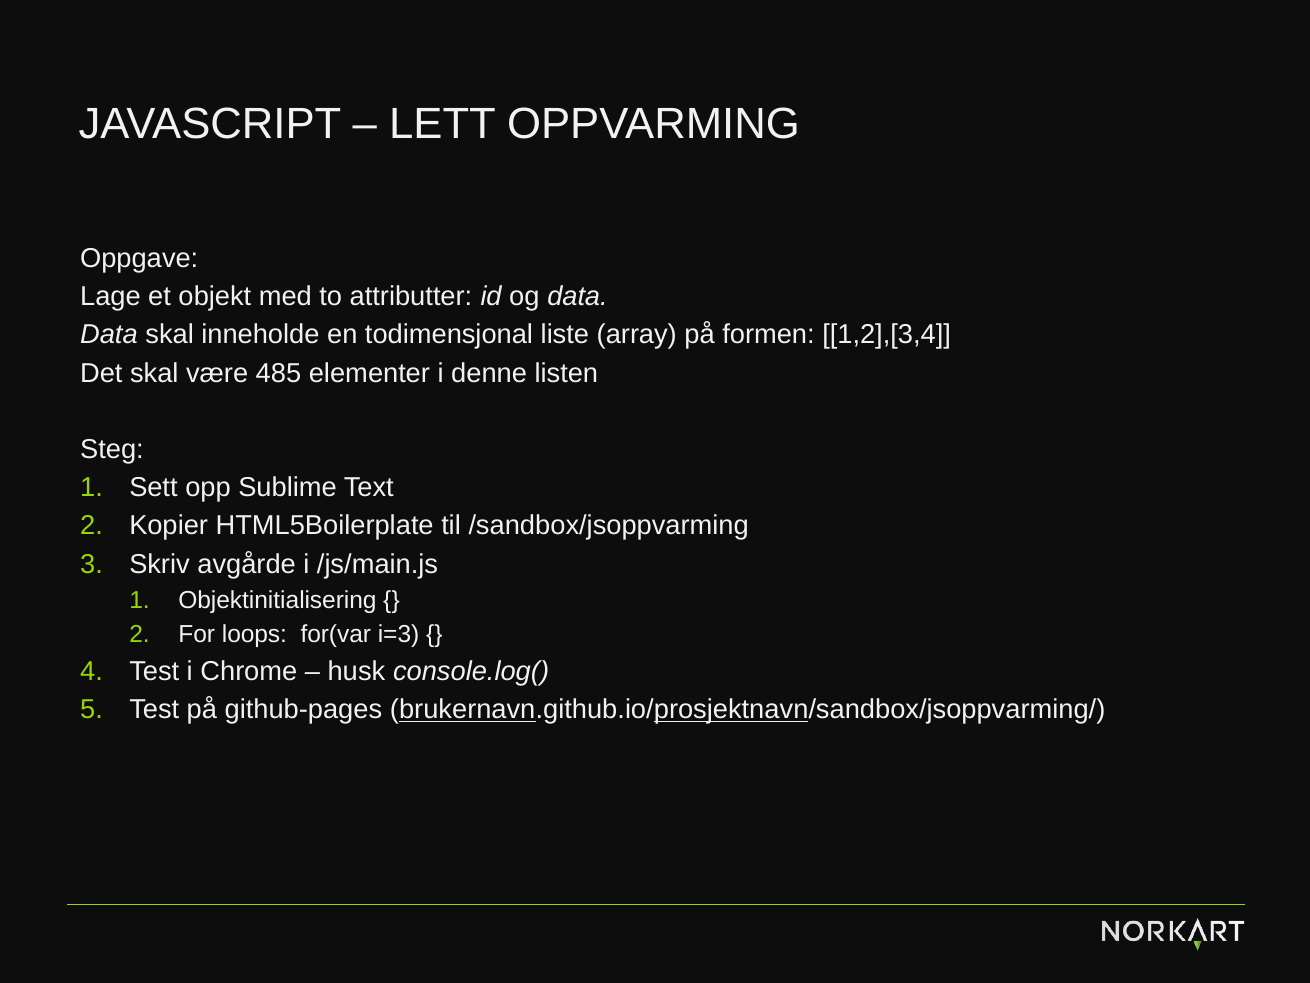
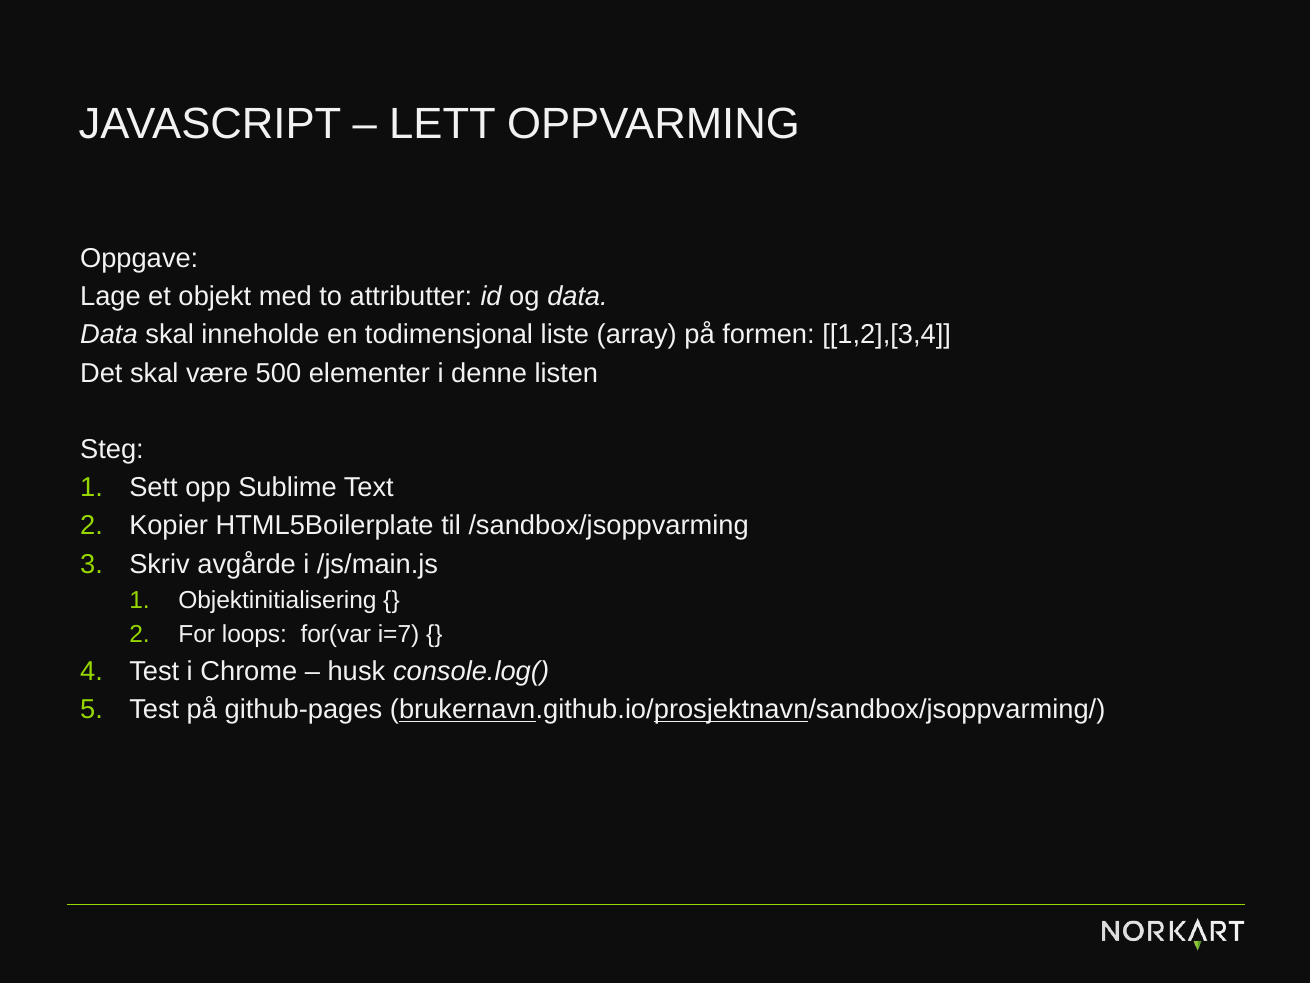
485: 485 -> 500
i=3: i=3 -> i=7
